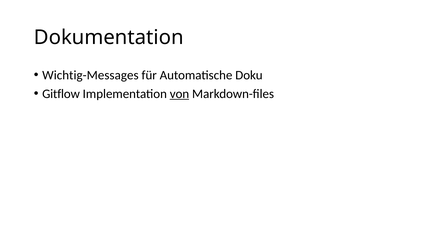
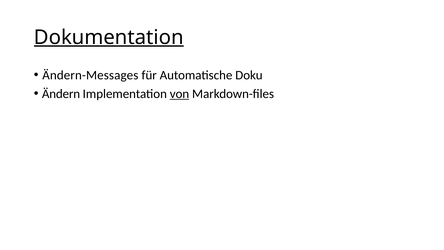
Dokumentation underline: none -> present
Wichtig-Messages: Wichtig-Messages -> Ändern-Messages
Gitflow: Gitflow -> Ändern
